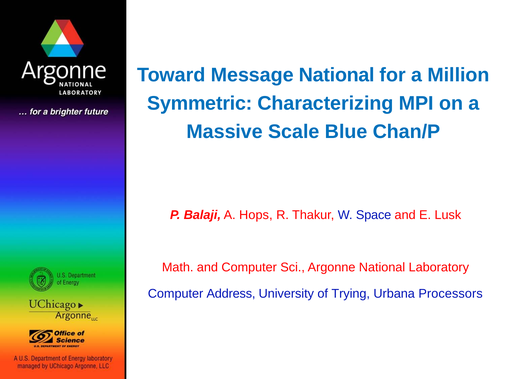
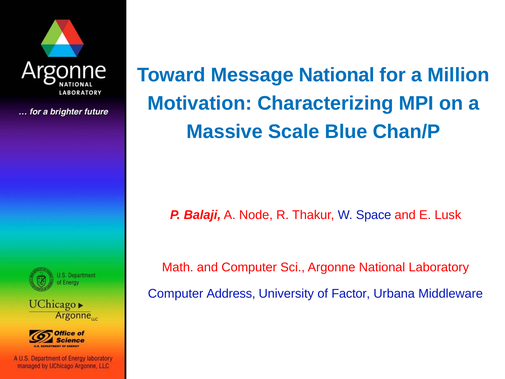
Symmetric: Symmetric -> Motivation
Hops: Hops -> Node
Trying: Trying -> Factor
Processors: Processors -> Middleware
